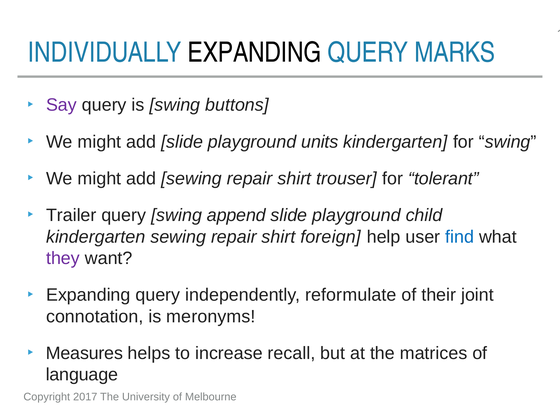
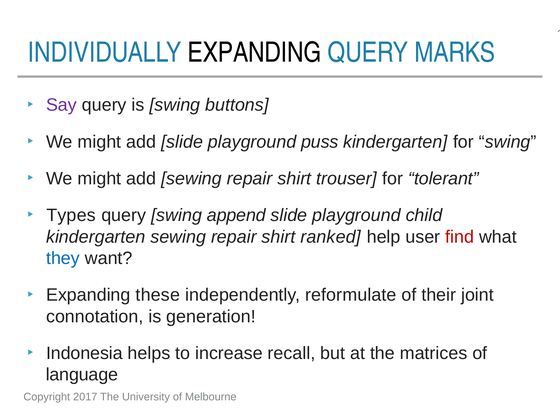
units: units -> puss
Trailer: Trailer -> Types
foreign: foreign -> ranked
find colour: blue -> red
they colour: purple -> blue
query at (158, 295): query -> these
meronyms: meronyms -> generation
Measures: Measures -> Indonesia
